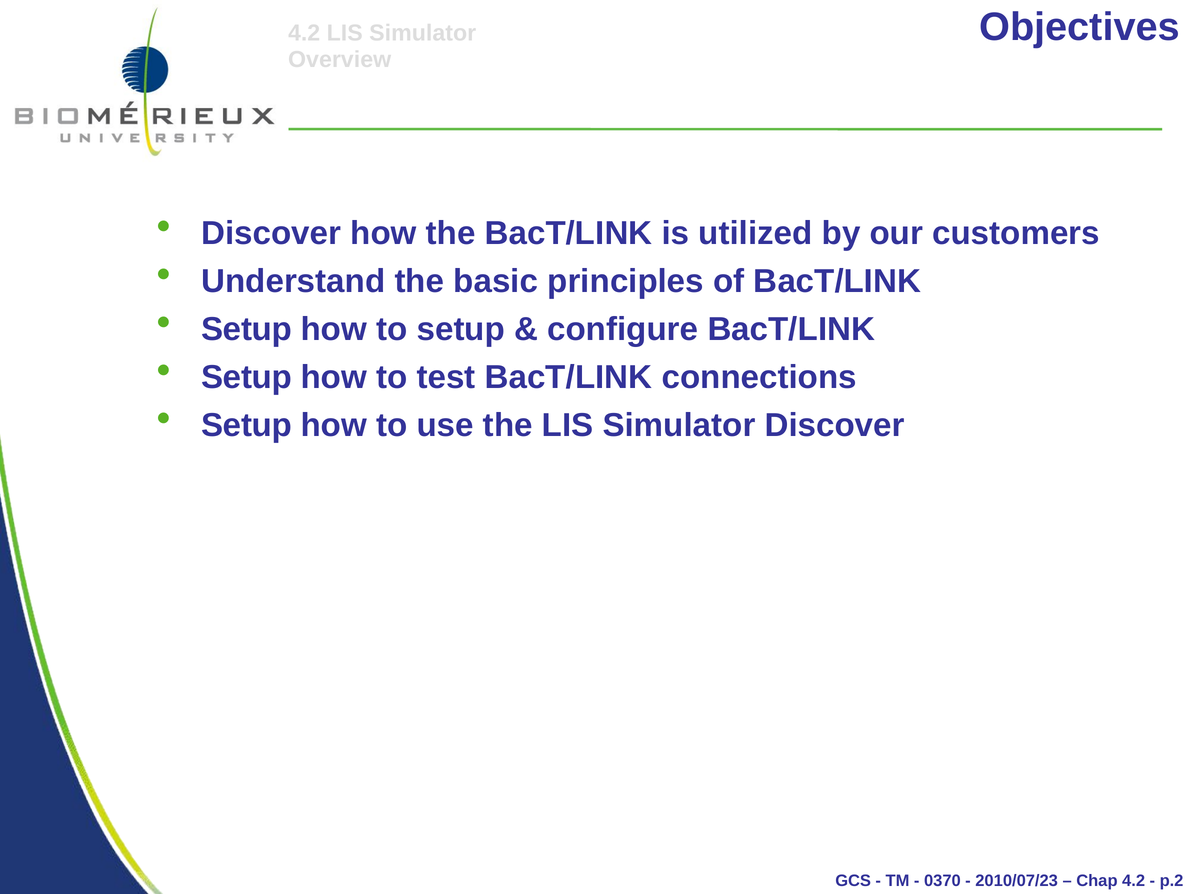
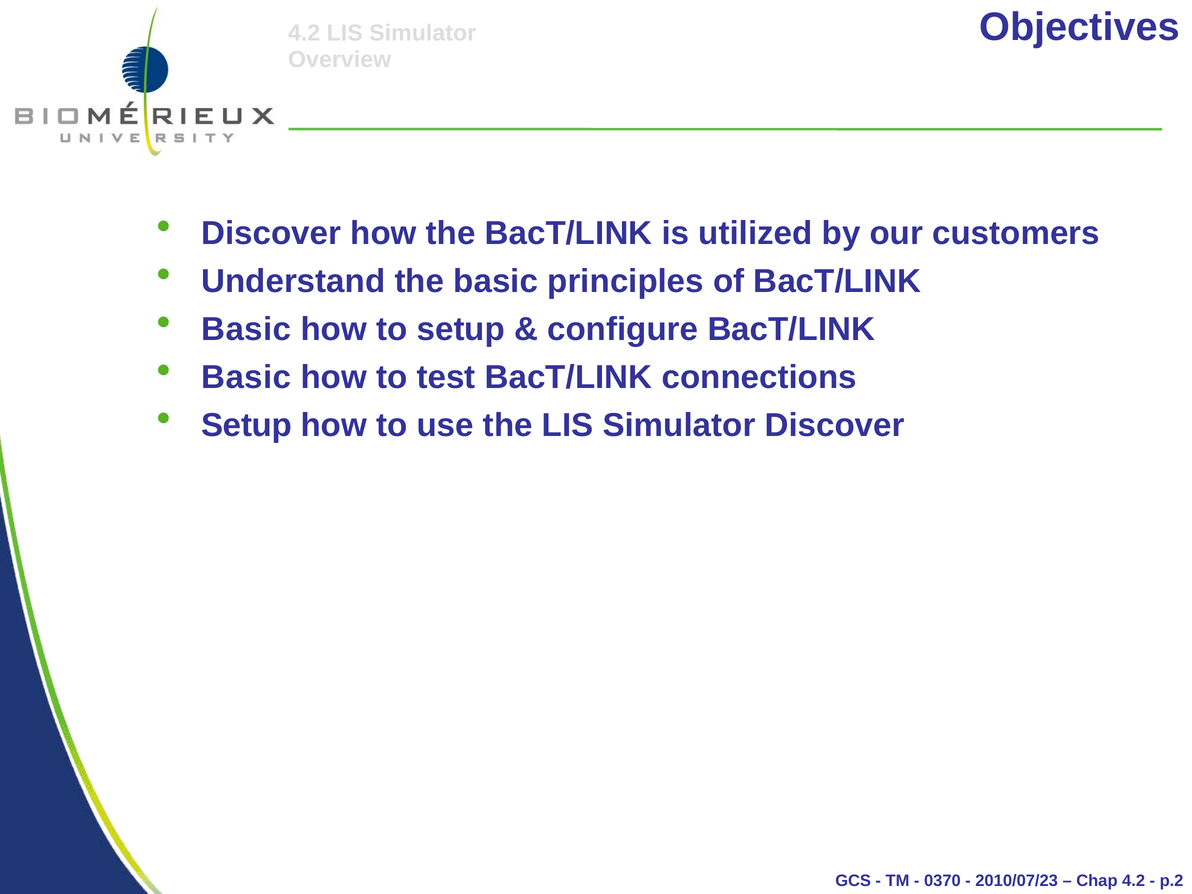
Setup at (246, 329): Setup -> Basic
Setup at (246, 377): Setup -> Basic
